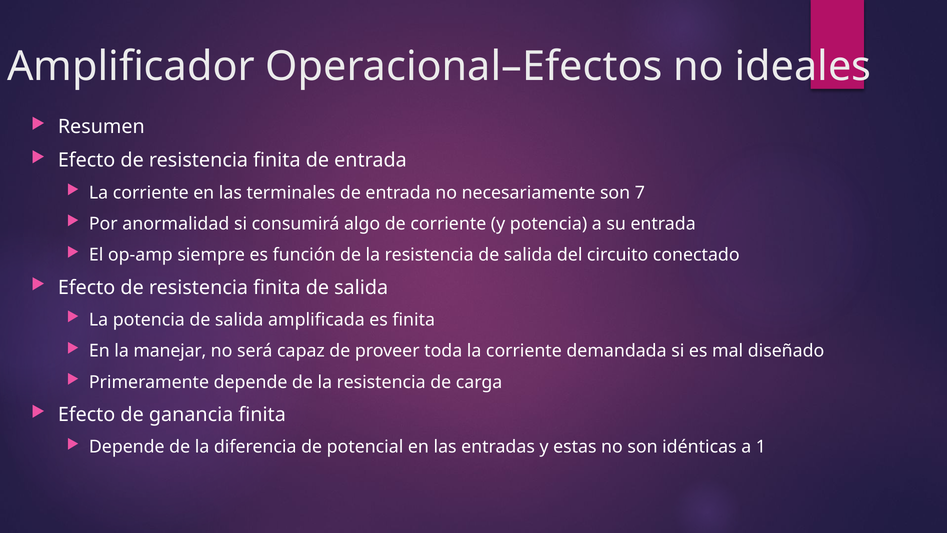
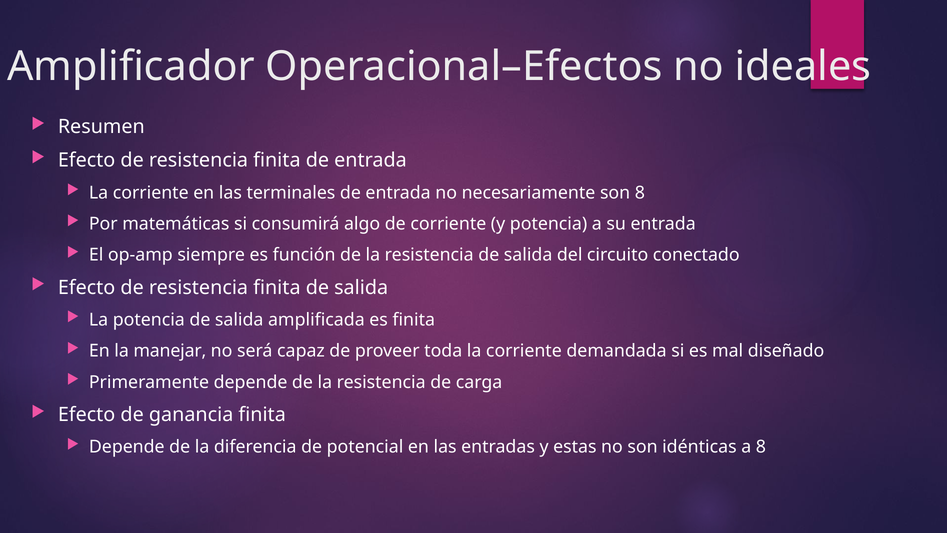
son 7: 7 -> 8
anormalidad: anormalidad -> matemáticas
a 1: 1 -> 8
